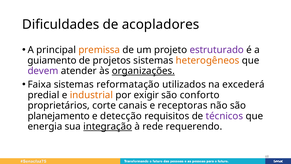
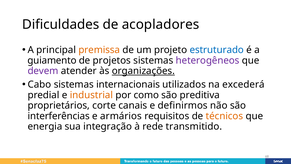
estruturado colour: purple -> blue
heterogêneos colour: orange -> purple
Faixa: Faixa -> Cabo
reformatação: reformatação -> internacionais
exigir: exigir -> como
conforto: conforto -> preditiva
receptoras: receptoras -> definirmos
planejamento: planejamento -> interferências
detecção: detecção -> armários
técnicos colour: purple -> orange
integração underline: present -> none
requerendo: requerendo -> transmitido
